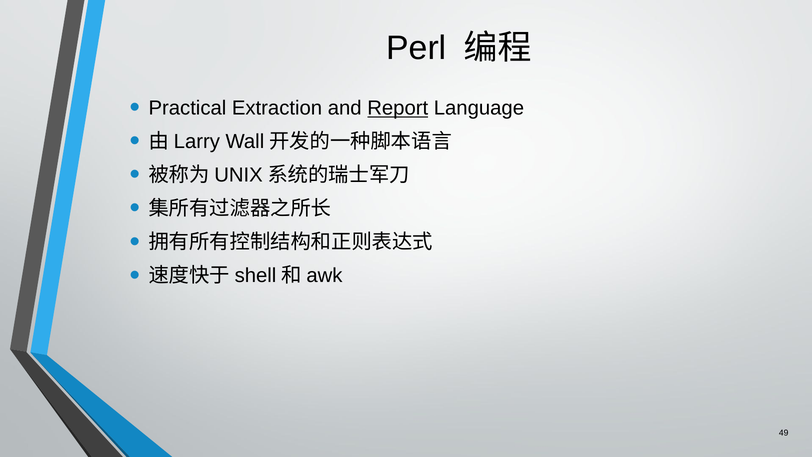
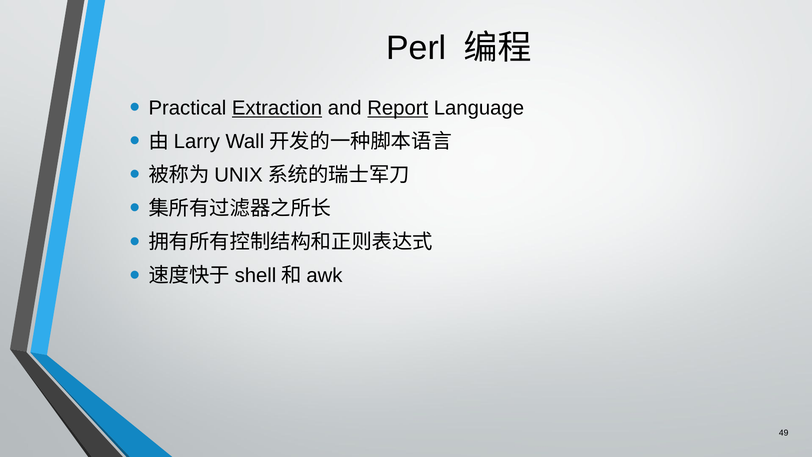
Extraction underline: none -> present
